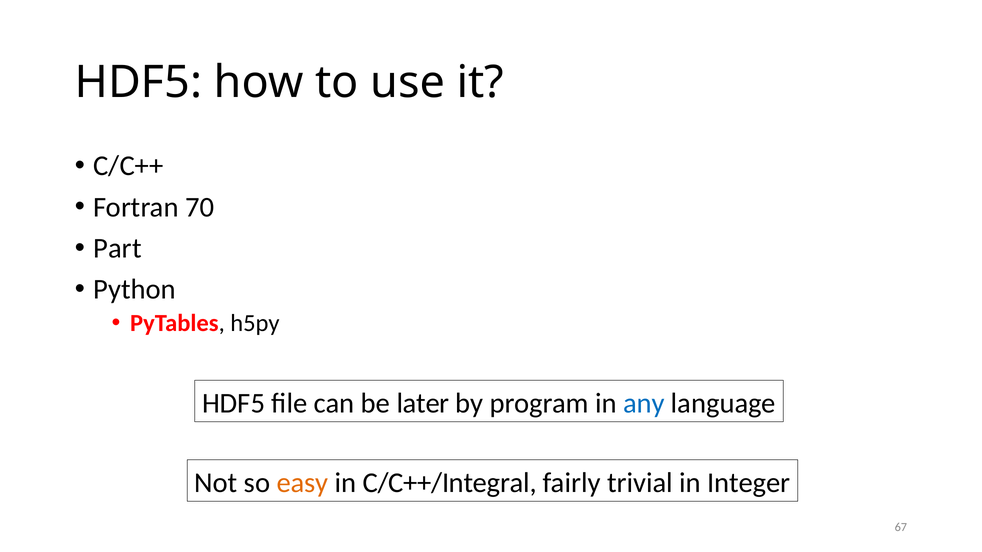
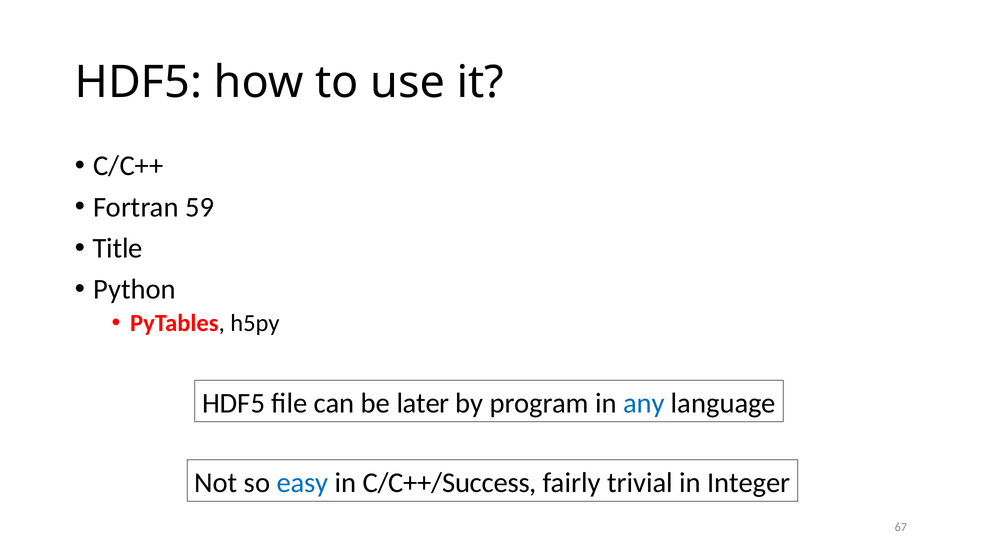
70: 70 -> 59
Part: Part -> Title
easy colour: orange -> blue
C/C++/Integral: C/C++/Integral -> C/C++/Success
